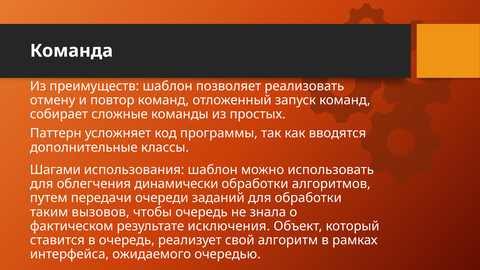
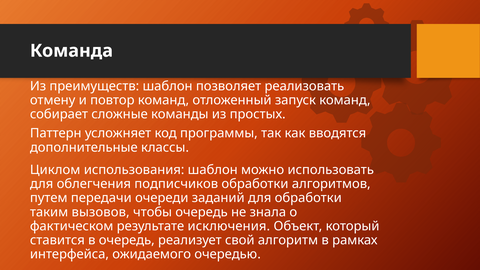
Шагами: Шагами -> Циклом
динамически: динамически -> подписчиков
